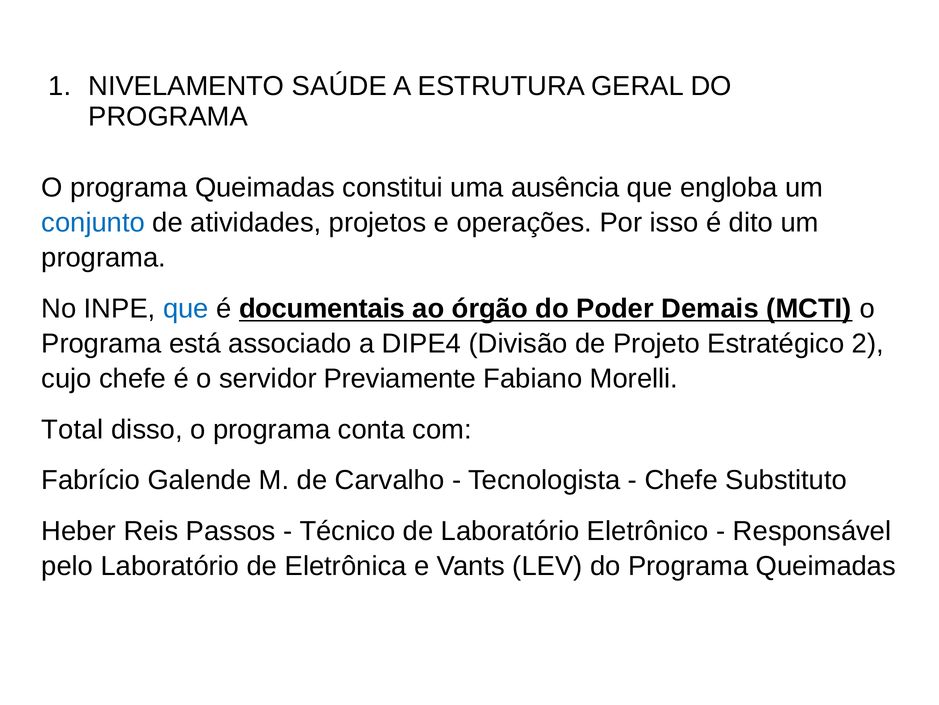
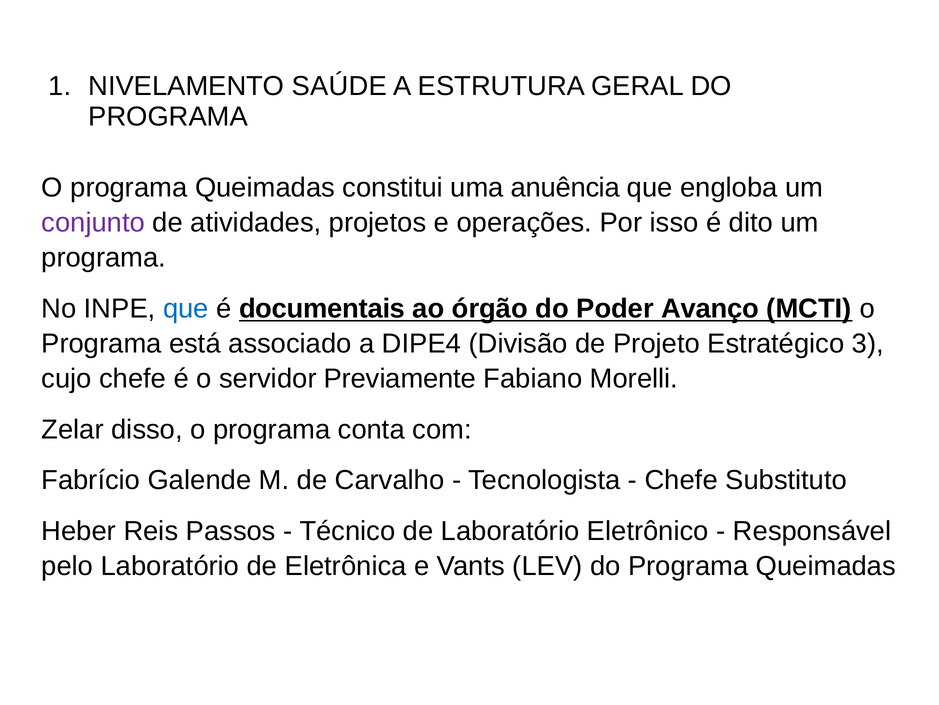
ausência: ausência -> anuência
conjunto colour: blue -> purple
Demais: Demais -> Avanço
2: 2 -> 3
Total: Total -> Zelar
